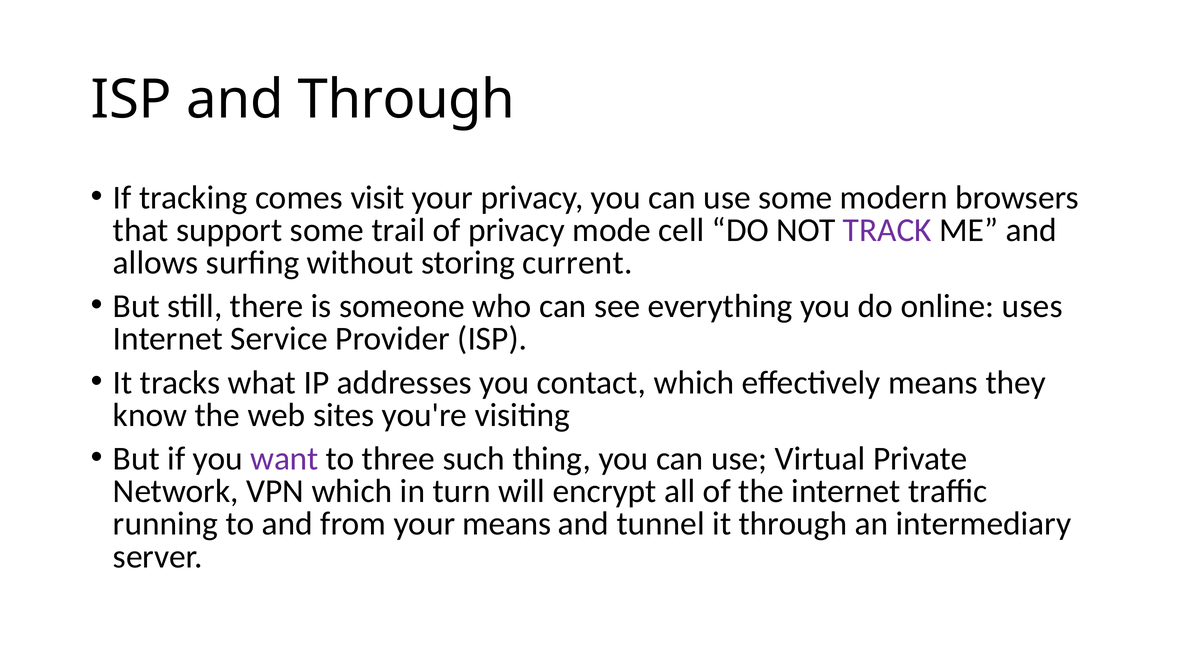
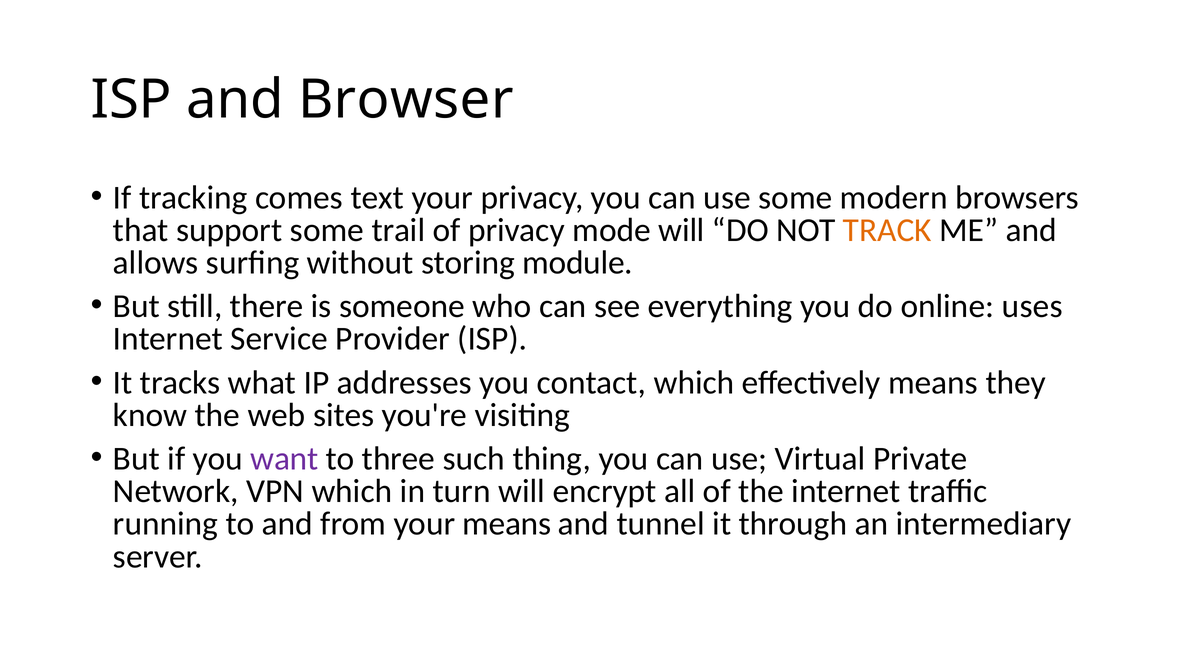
and Through: Through -> Browser
visit: visit -> text
mode cell: cell -> will
TRACK colour: purple -> orange
current: current -> module
